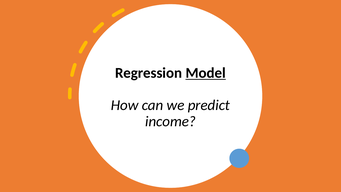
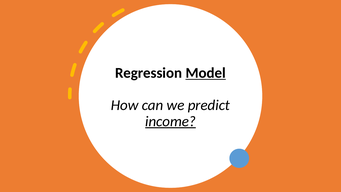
income underline: none -> present
